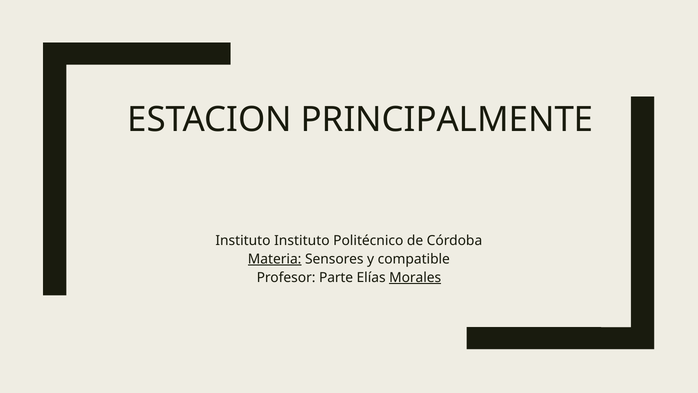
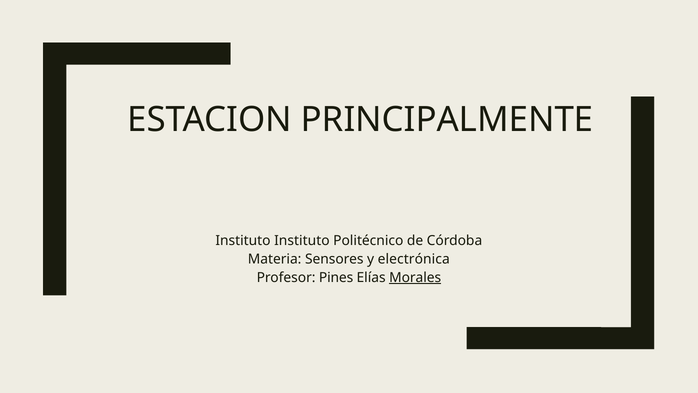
Materia underline: present -> none
compatible: compatible -> electrónica
Parte: Parte -> Pines
